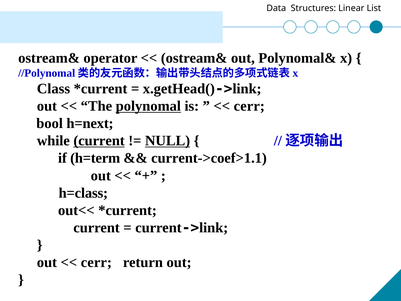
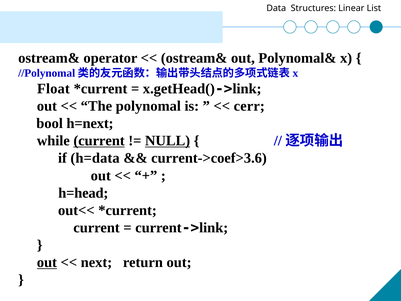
Class: Class -> Float
polynomal underline: present -> none
h=term: h=term -> h=data
current->coef>1.1: current->coef>1.1 -> current->coef>3.6
h=class: h=class -> h=head
out at (47, 262) underline: none -> present
cerr at (96, 262): cerr -> next
